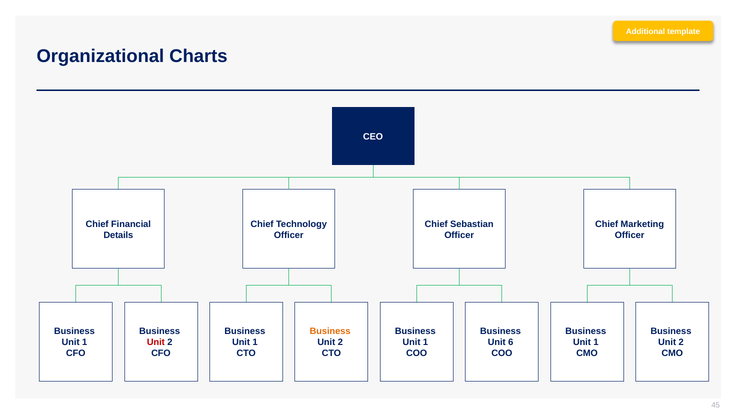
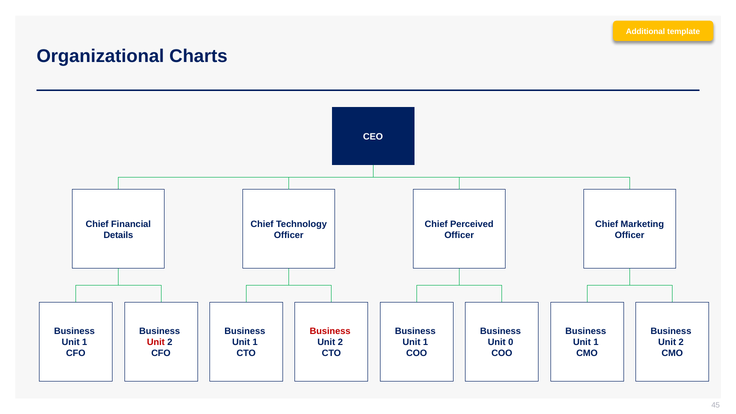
Sebastian: Sebastian -> Perceived
Business at (330, 331) colour: orange -> red
6: 6 -> 0
